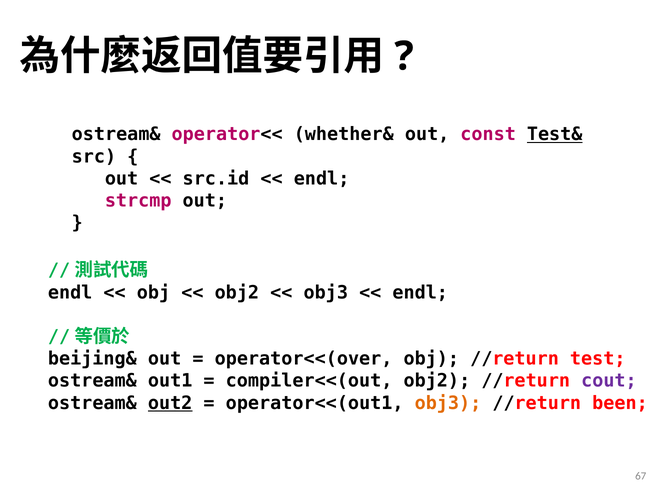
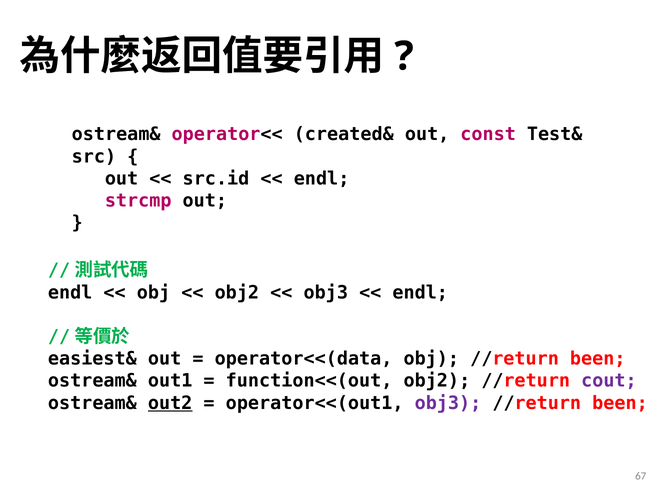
whether&: whether& -> created&
Test& underline: present -> none
beijing&: beijing& -> easiest&
operator<<(over: operator<<(over -> operator<<(data
obj //return test: test -> been
compiler<<(out: compiler<<(out -> function<<(out
obj3 at (448, 403) colour: orange -> purple
